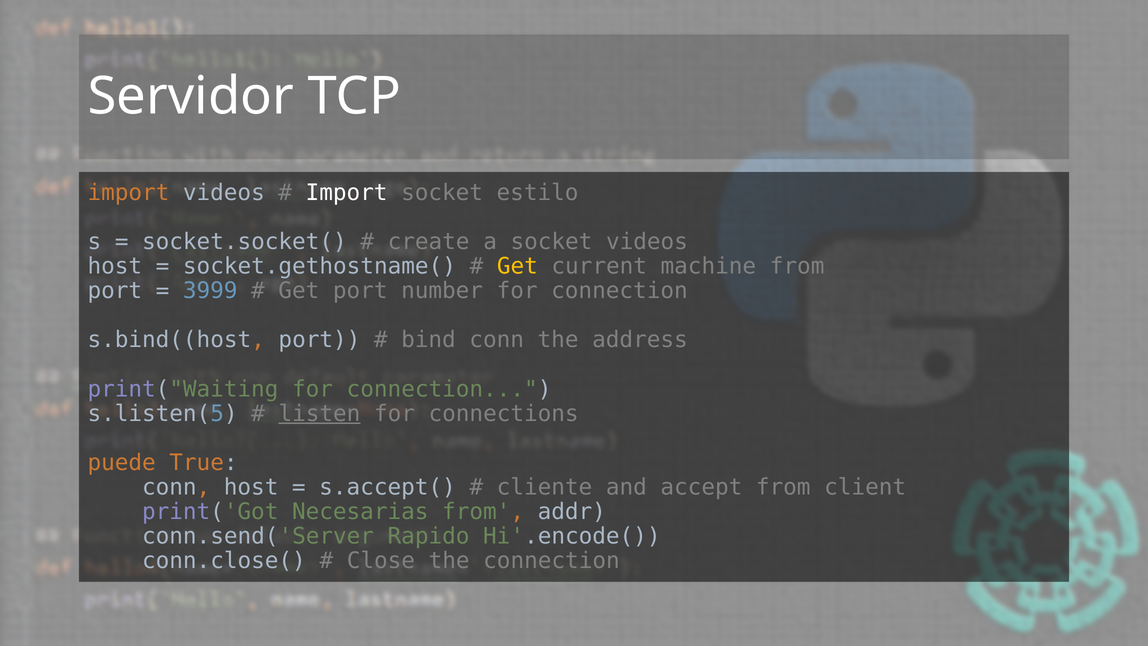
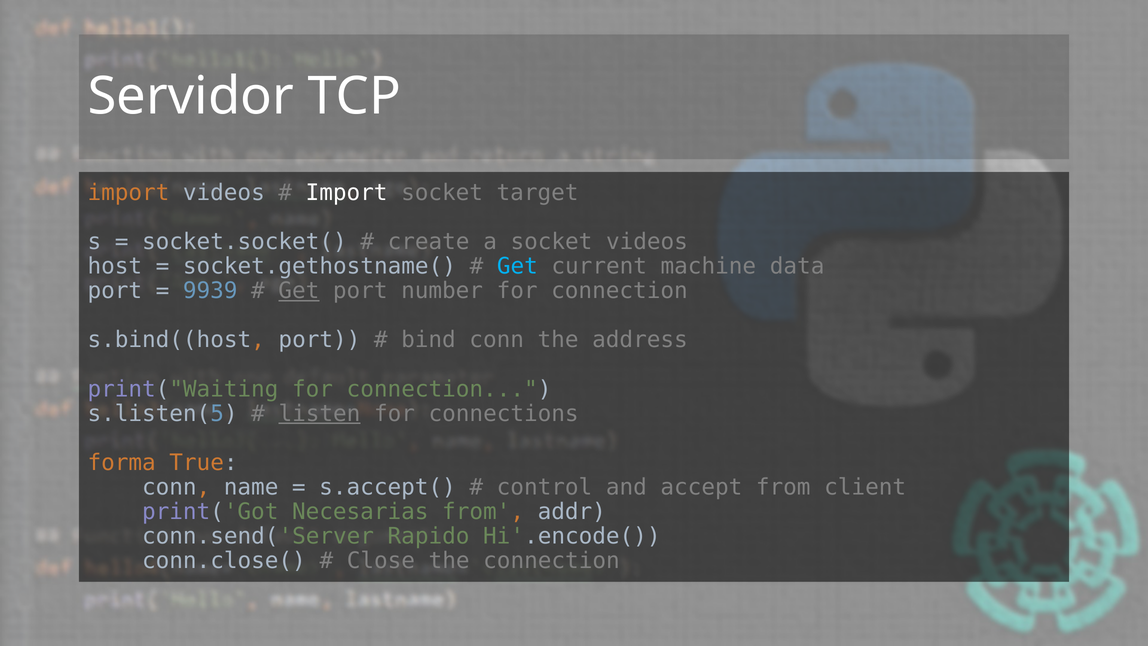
estilo: estilo -> target
Get at (517, 266) colour: yellow -> light blue
machine from: from -> data
3999: 3999 -> 9939
Get at (299, 291) underline: none -> present
puede: puede -> forma
conn host: host -> name
cliente: cliente -> control
